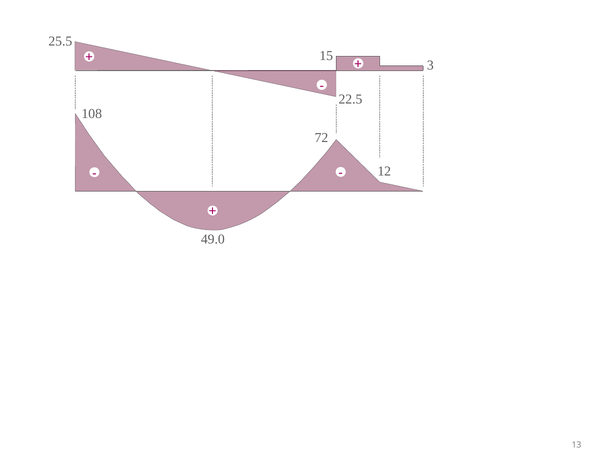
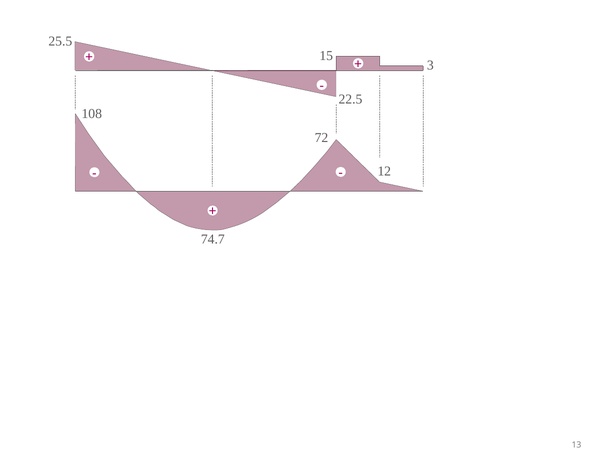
49.0: 49.0 -> 74.7
